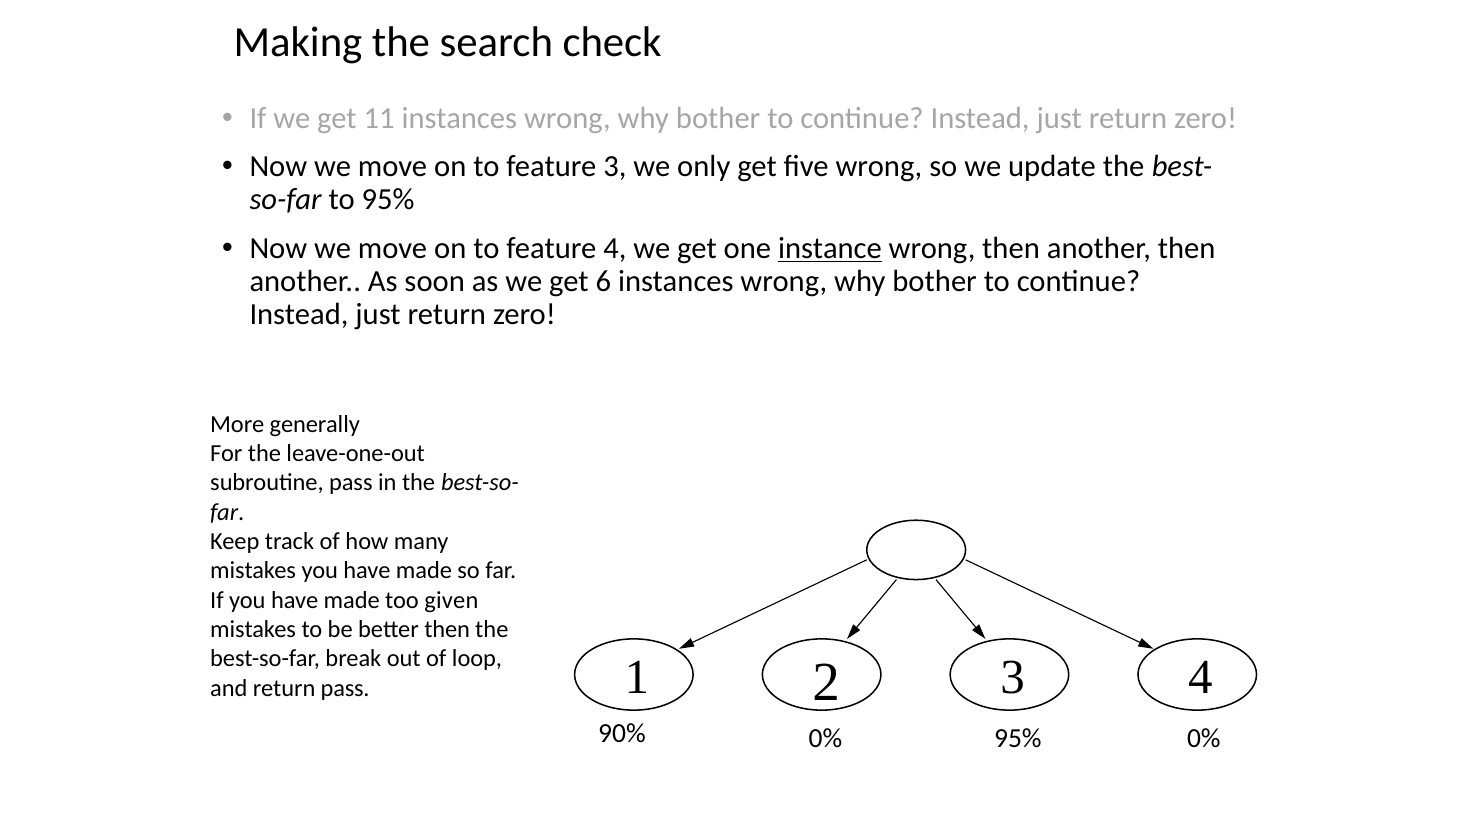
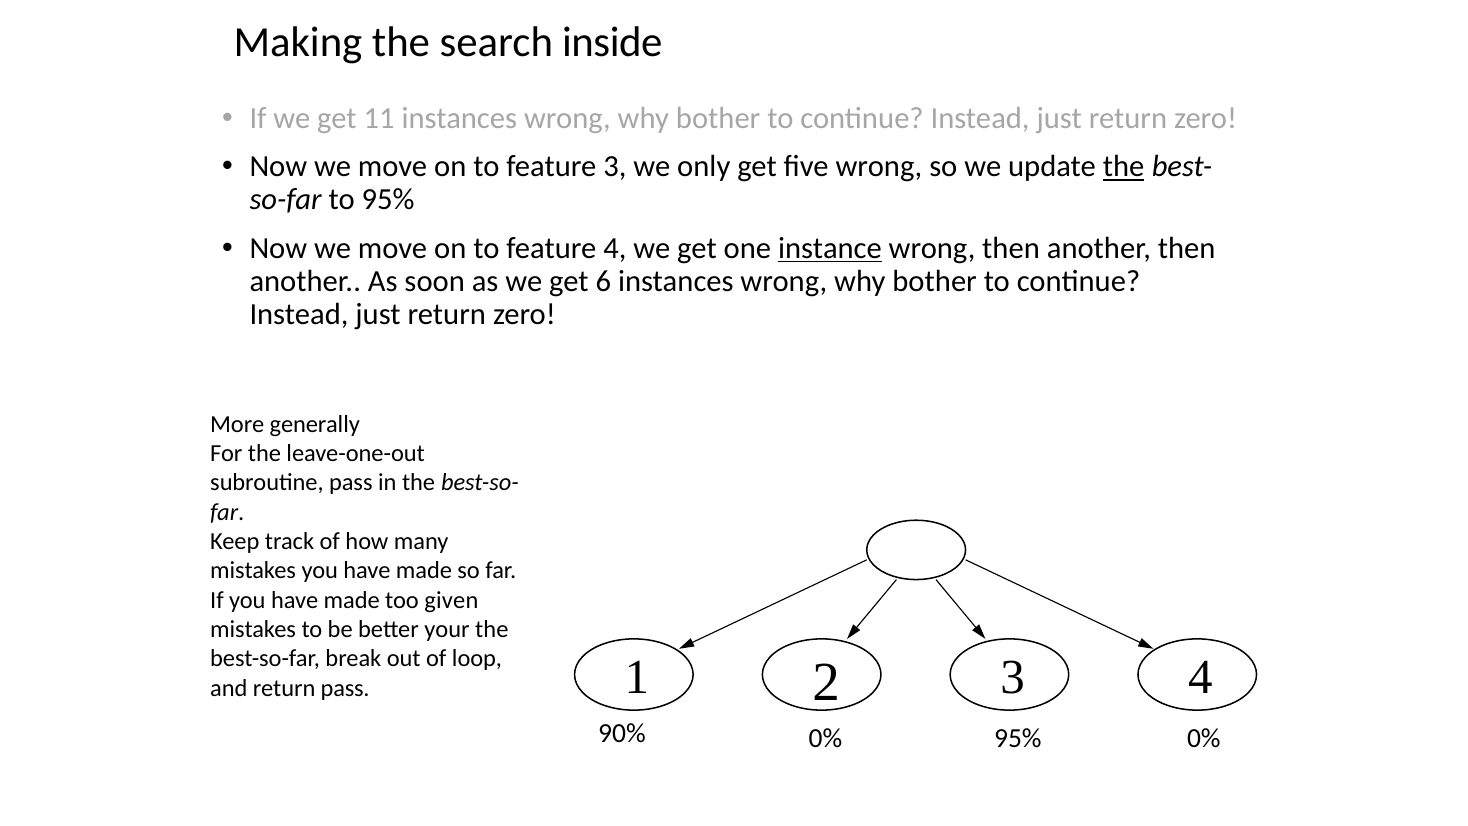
check: check -> inside
the at (1124, 167) underline: none -> present
better then: then -> your
